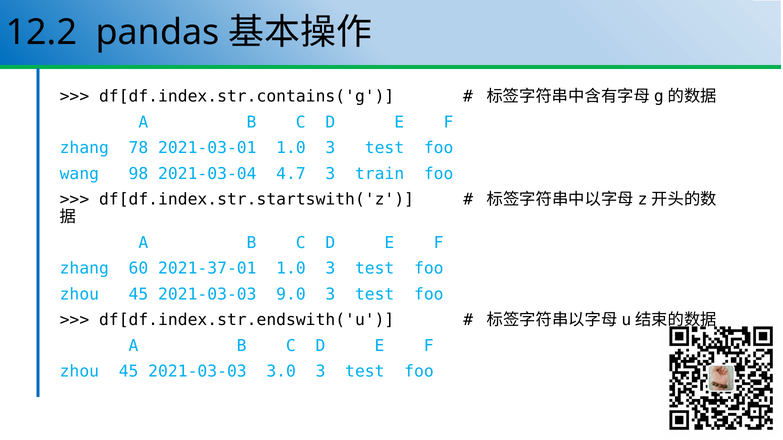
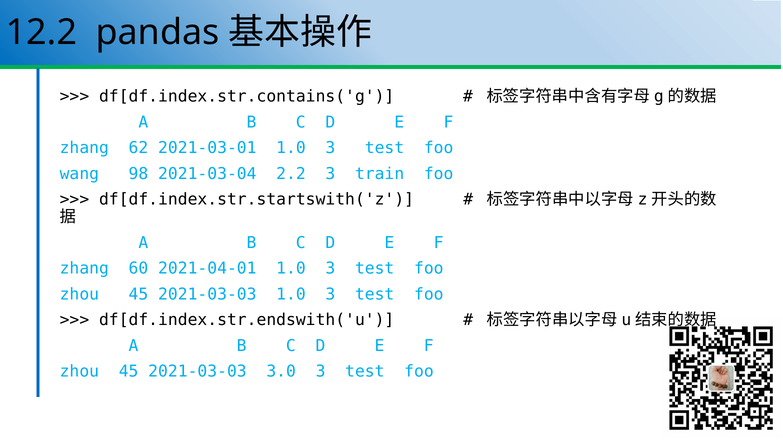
78: 78 -> 62
4.7: 4.7 -> 2.2
2021-37-01: 2021-37-01 -> 2021-04-01
2021-03-03 9.0: 9.0 -> 1.0
